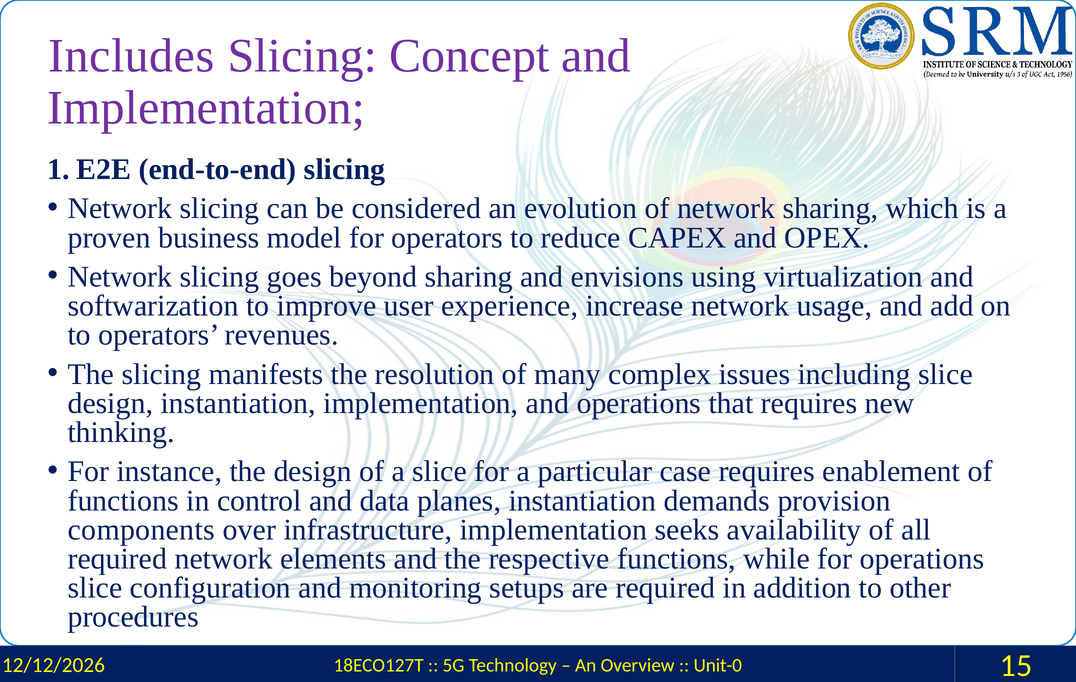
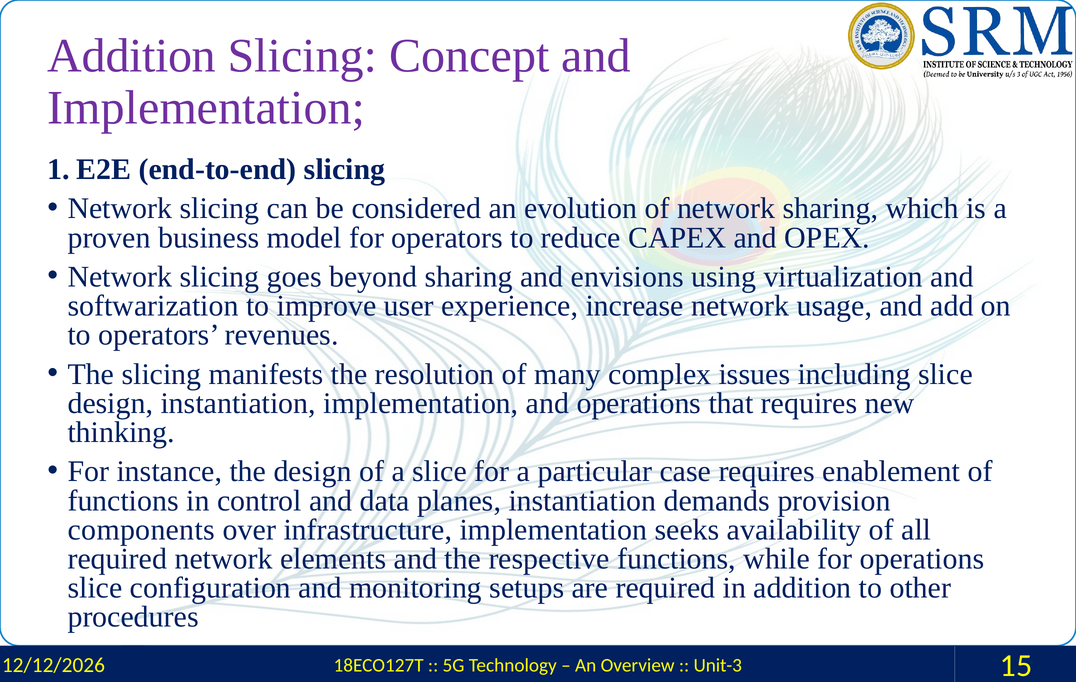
Includes at (131, 56): Includes -> Addition
Unit-0: Unit-0 -> Unit-3
